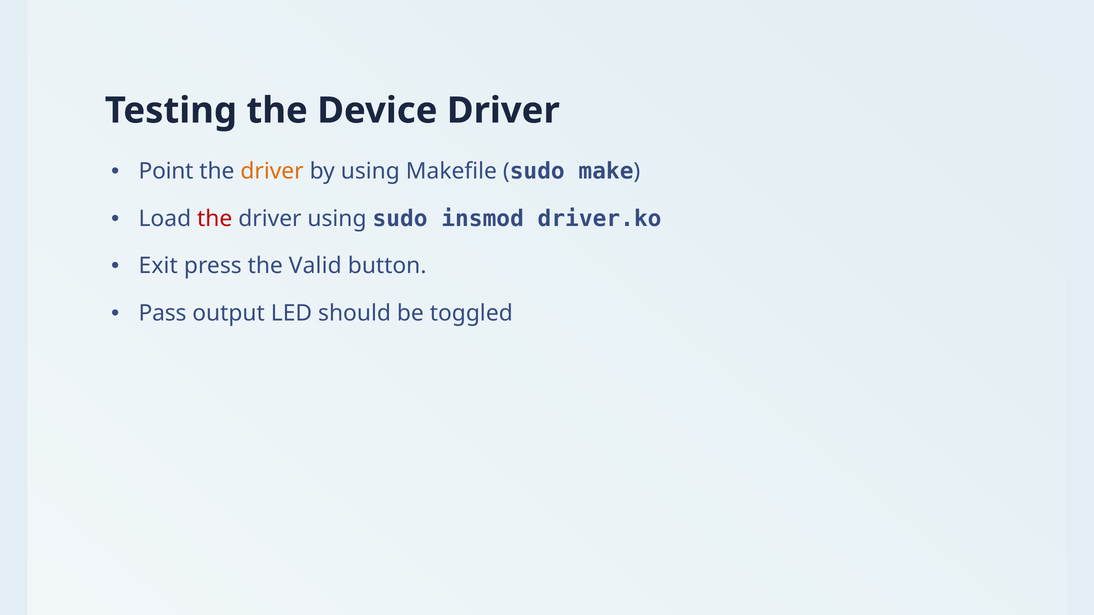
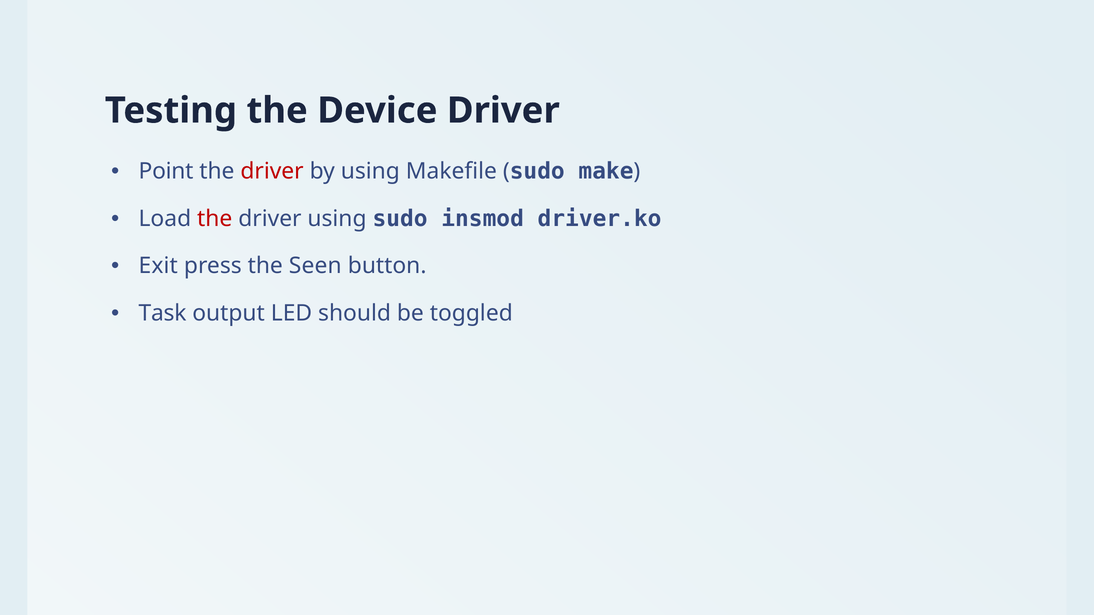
driver at (272, 171) colour: orange -> red
Valid: Valid -> Seen
Pass: Pass -> Task
